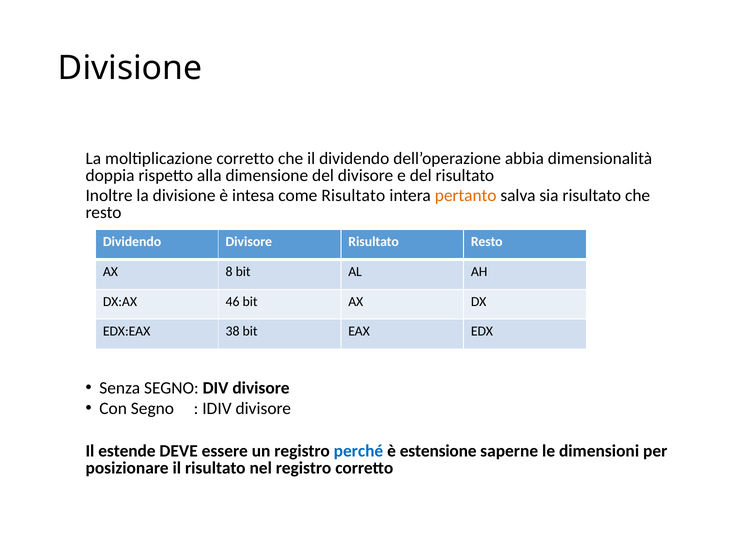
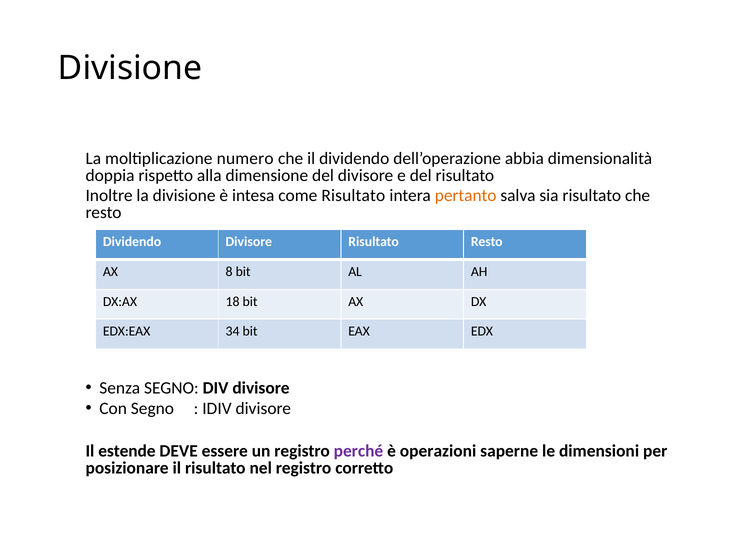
moltiplicazione corretto: corretto -> numero
46: 46 -> 18
38: 38 -> 34
perché colour: blue -> purple
estensione: estensione -> operazioni
